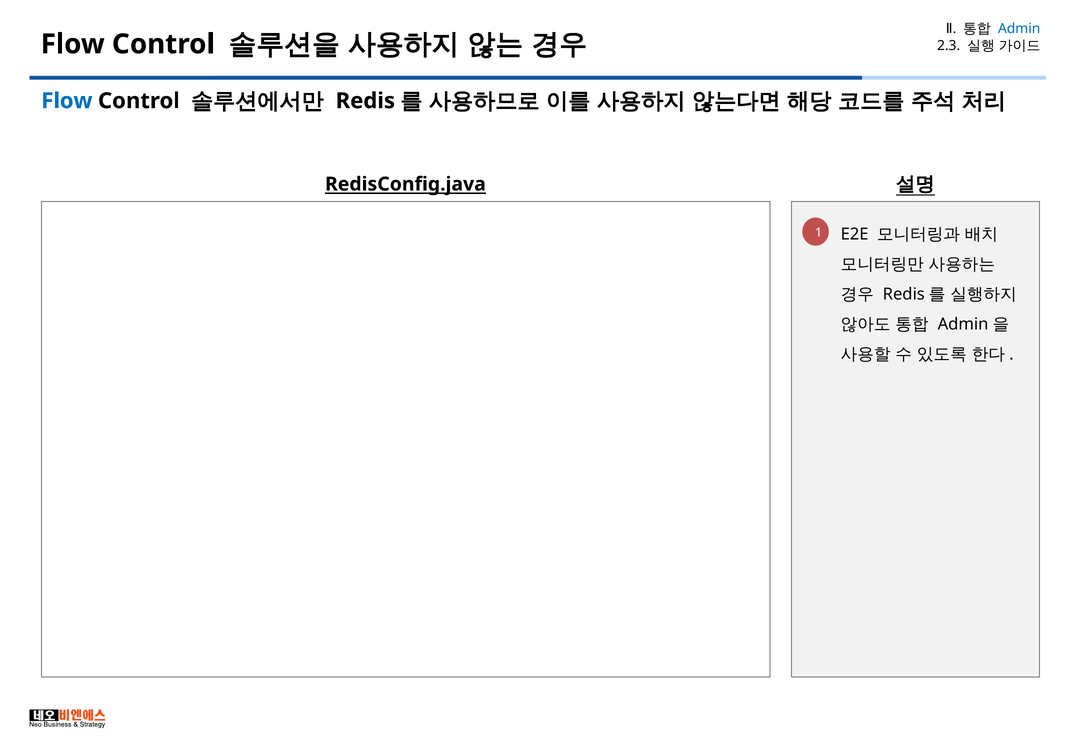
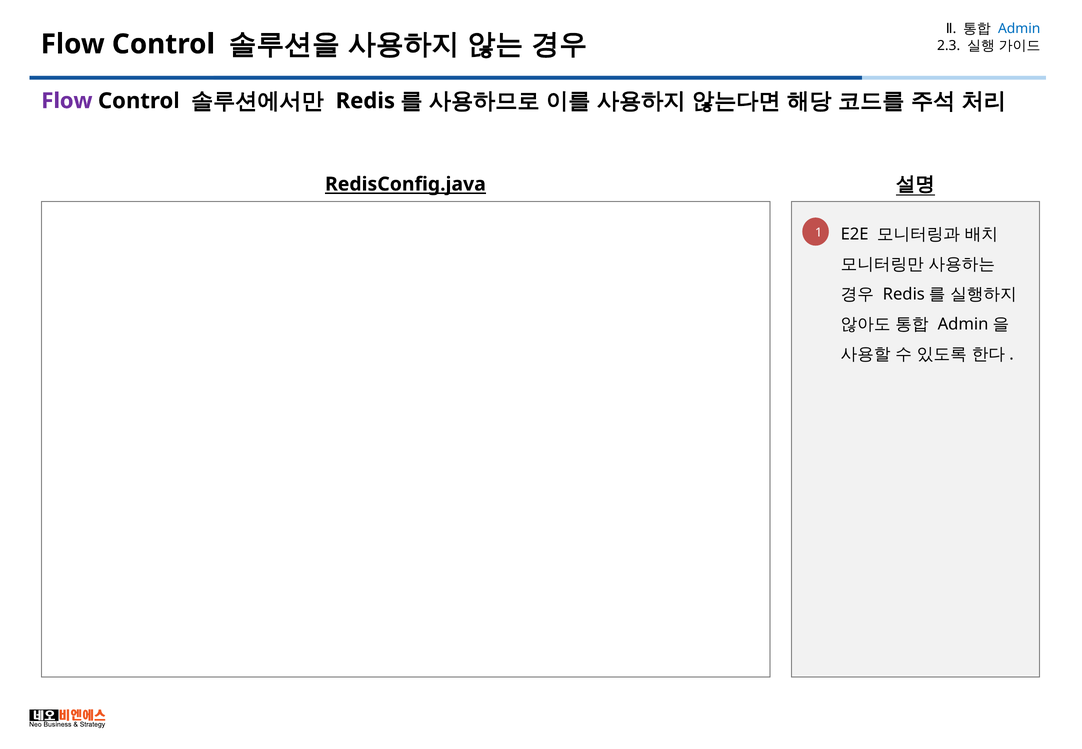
Flow at (67, 101) colour: blue -> purple
